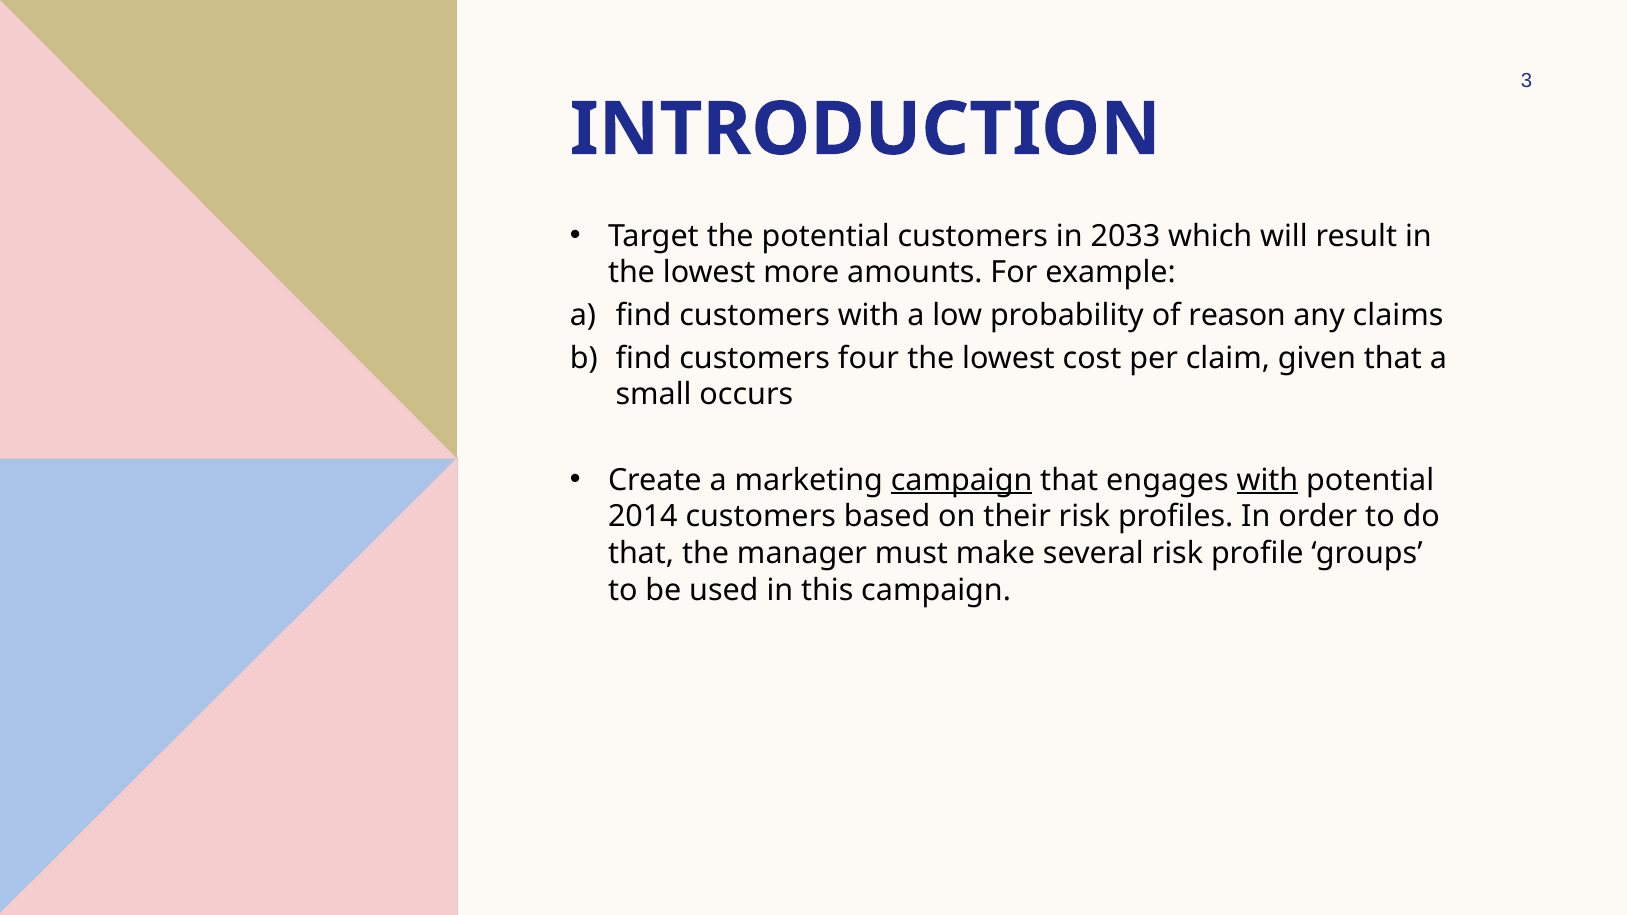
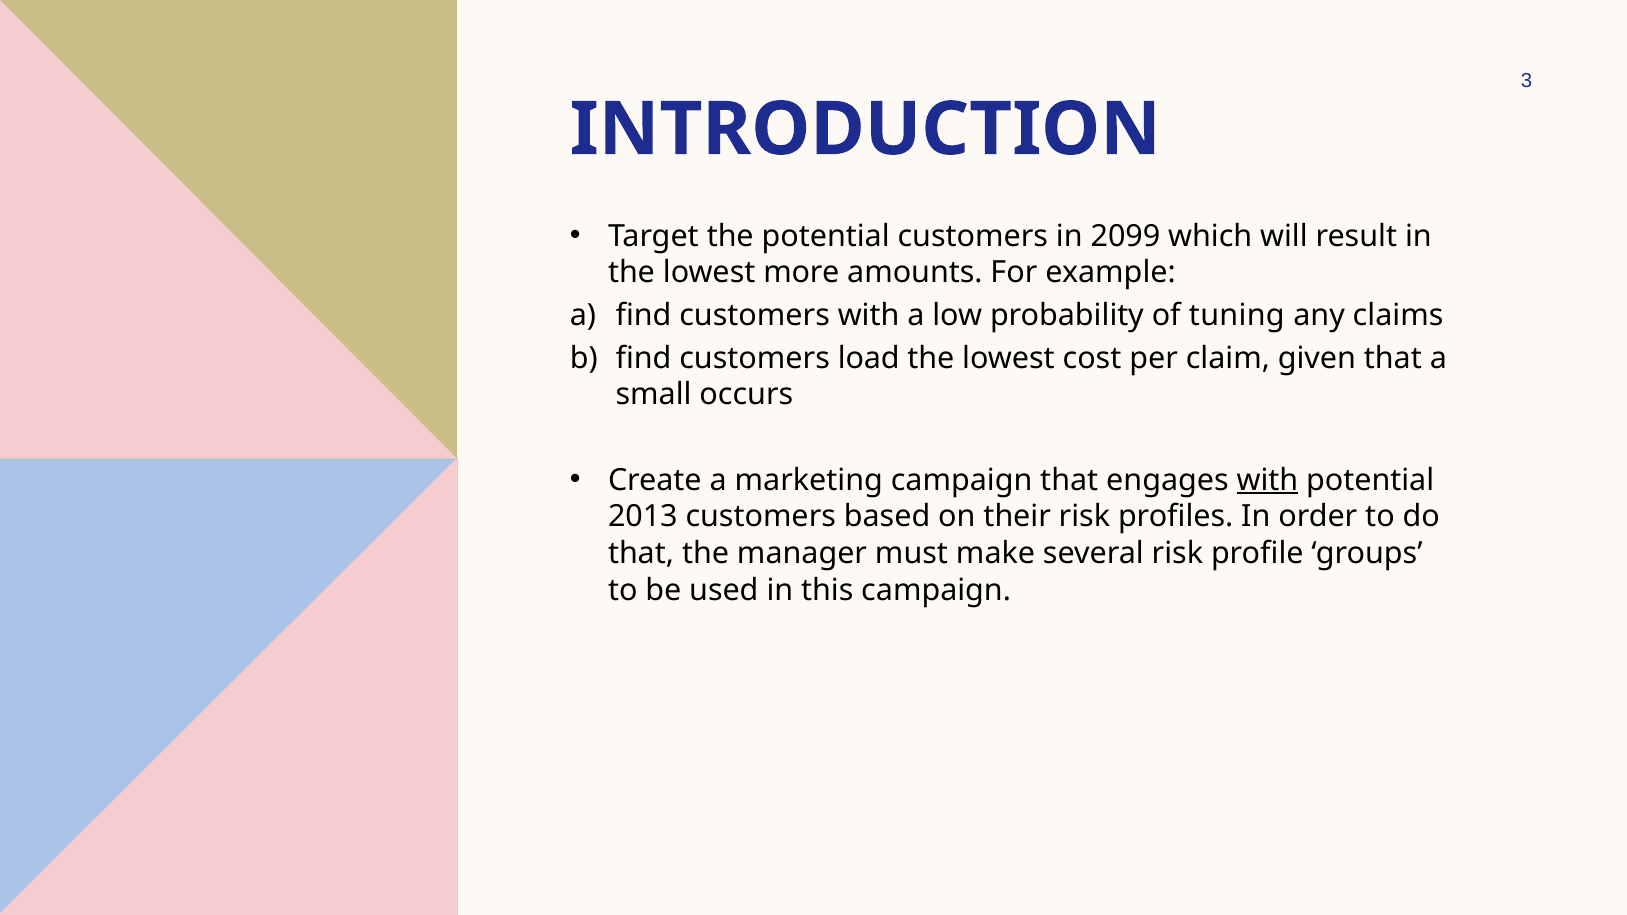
2033: 2033 -> 2099
reason: reason -> tuning
four: four -> load
campaign at (962, 480) underline: present -> none
2014: 2014 -> 2013
